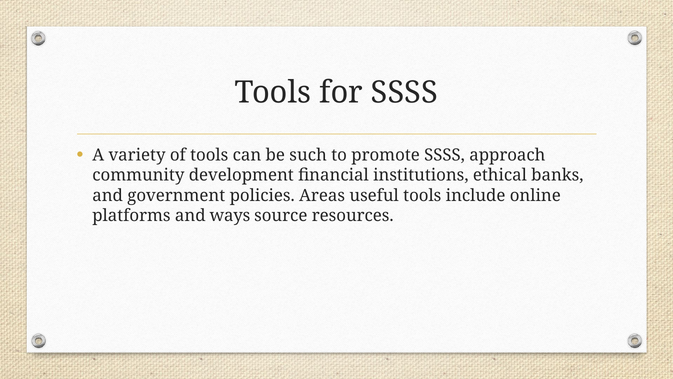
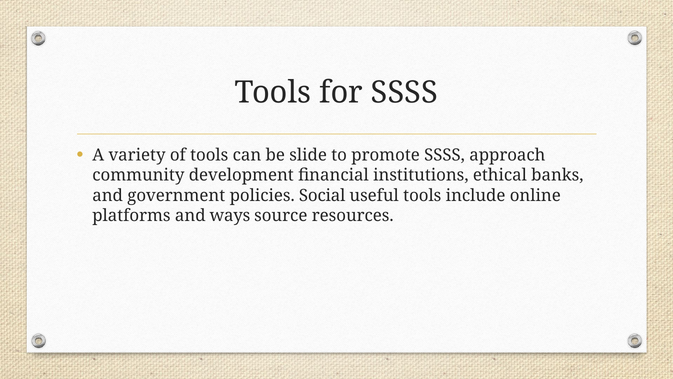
such: such -> slide
Areas: Areas -> Social
